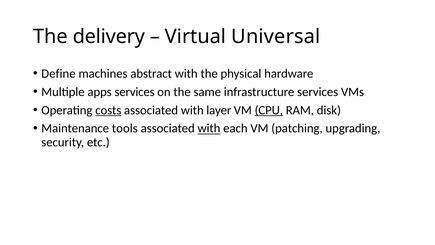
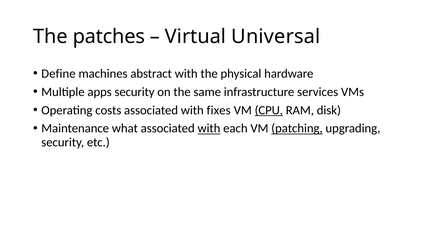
delivery: delivery -> patches
apps services: services -> security
costs underline: present -> none
layer: layer -> fixes
tools: tools -> what
patching underline: none -> present
